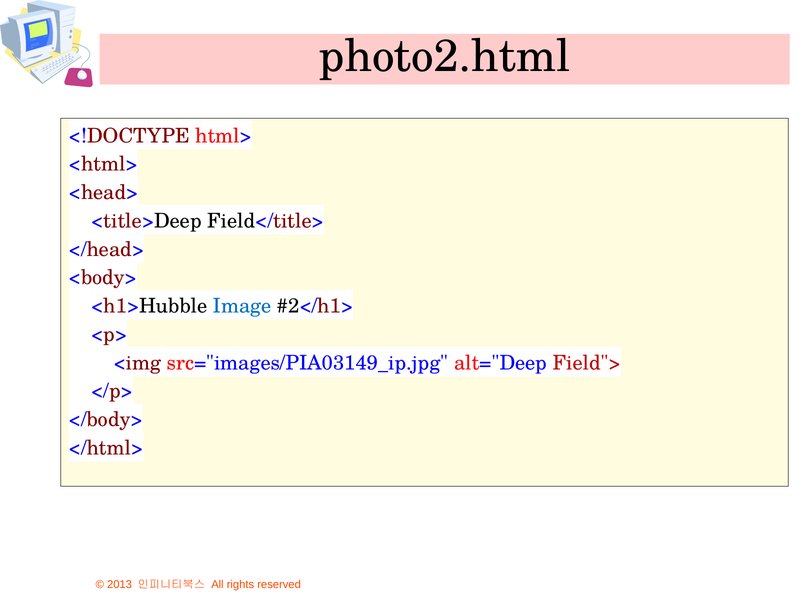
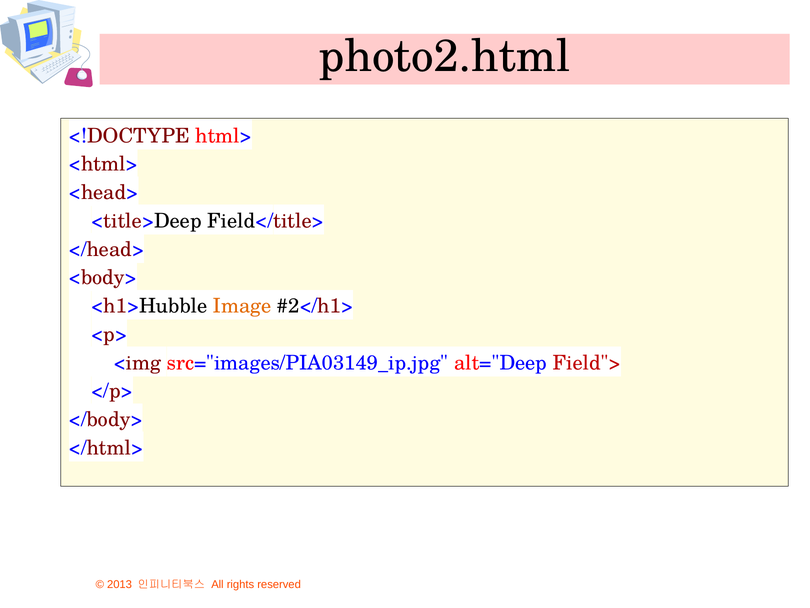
Image colour: blue -> orange
